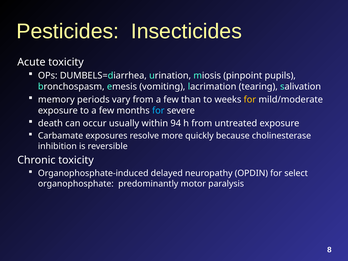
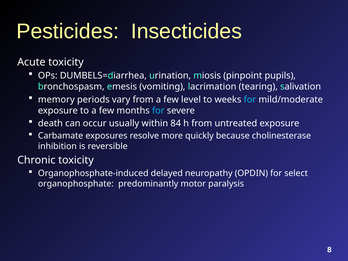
than: than -> level
for at (250, 100) colour: yellow -> light blue
94: 94 -> 84
